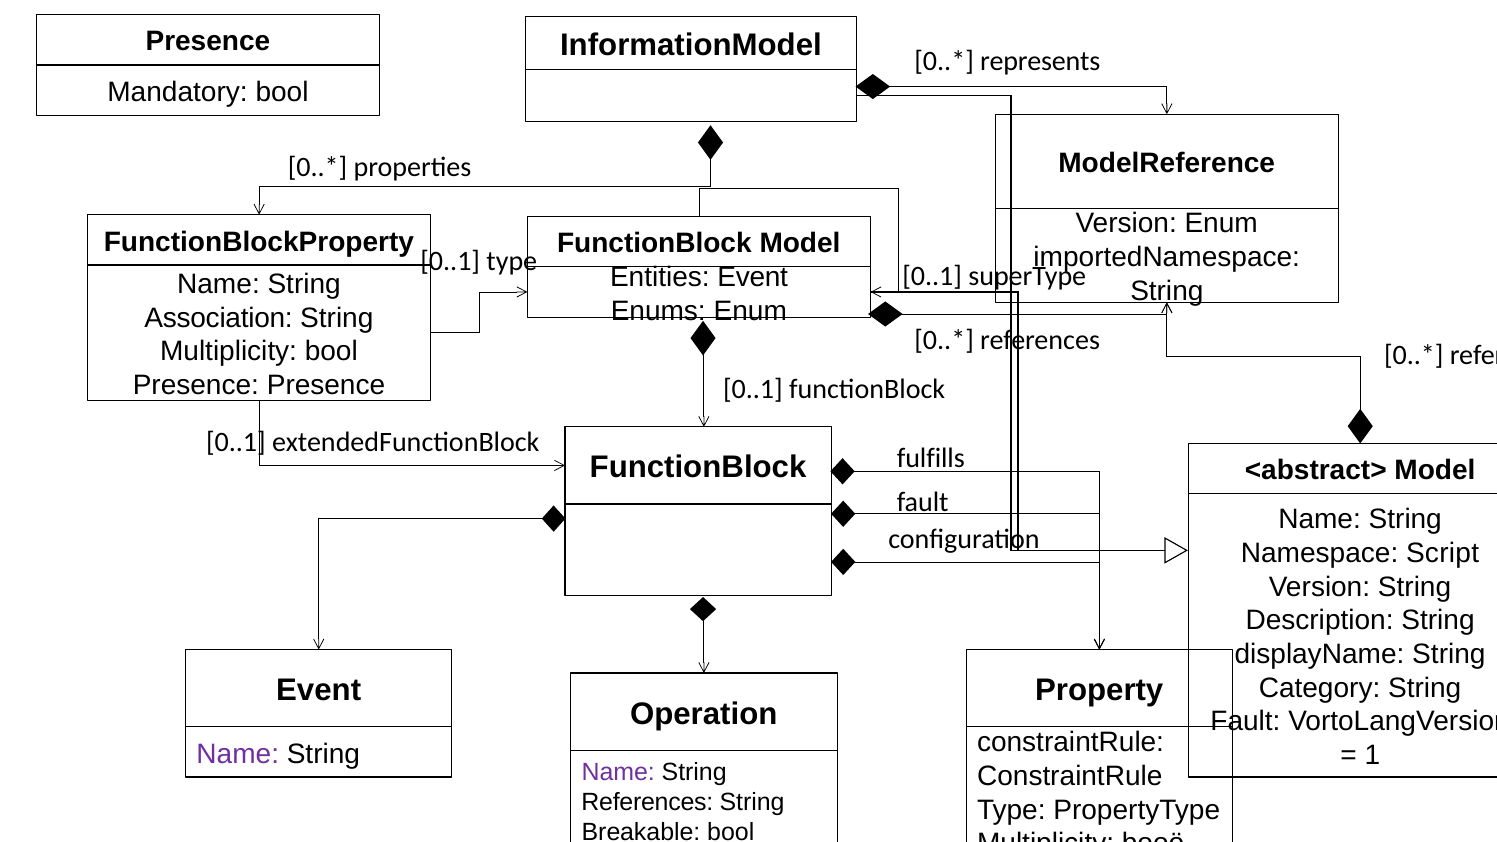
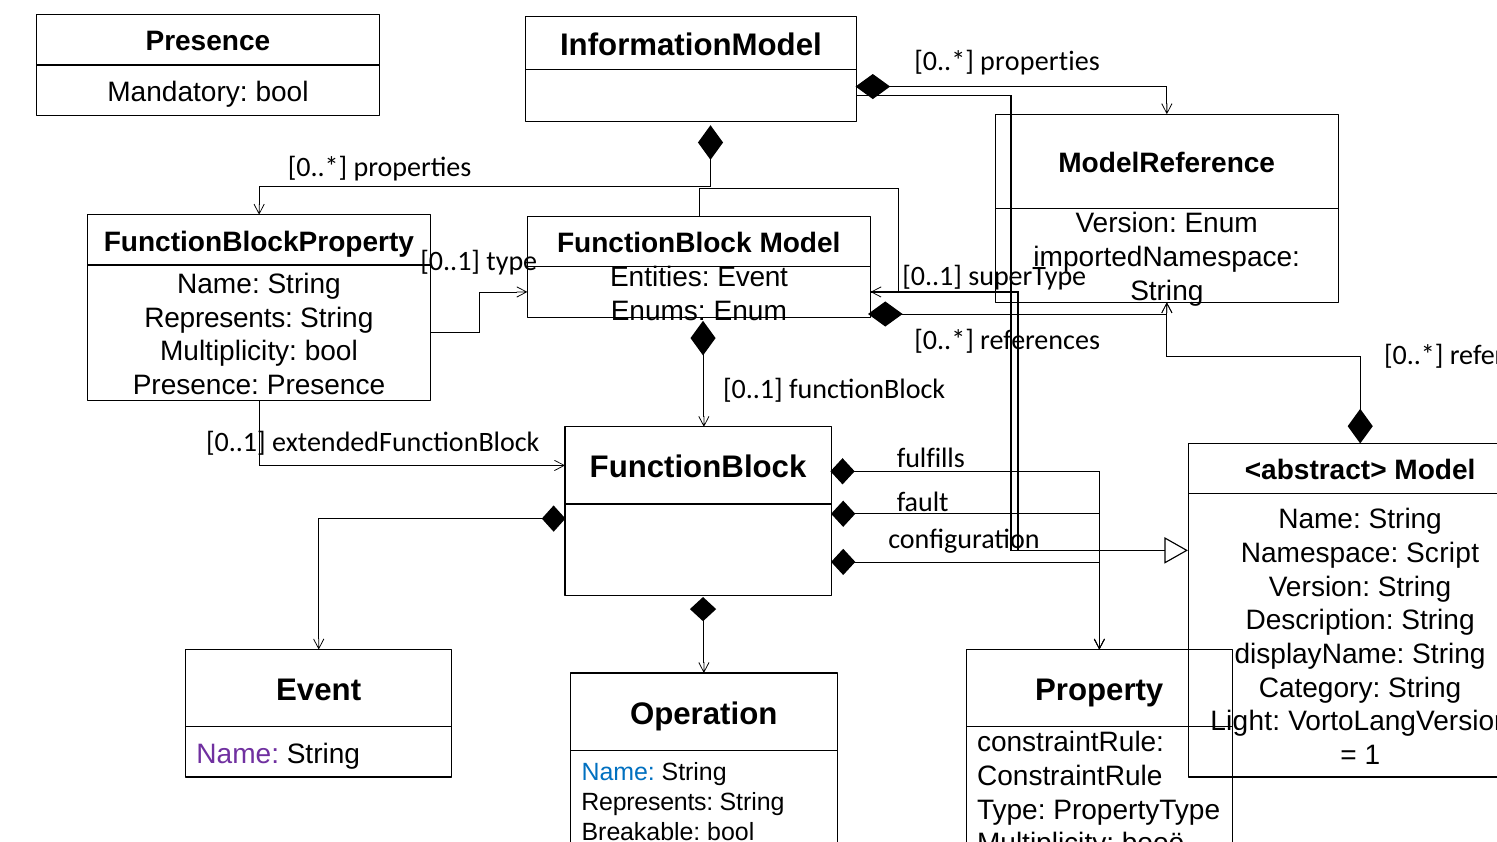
represents at (1040, 61): represents -> properties
Association at (219, 318): Association -> Represents
Fault at (1245, 722): Fault -> Light
Name at (618, 772) colour: purple -> blue
References at (647, 802): References -> Represents
